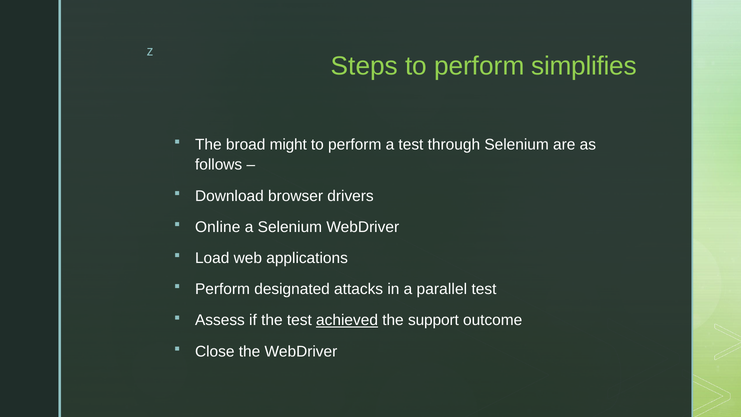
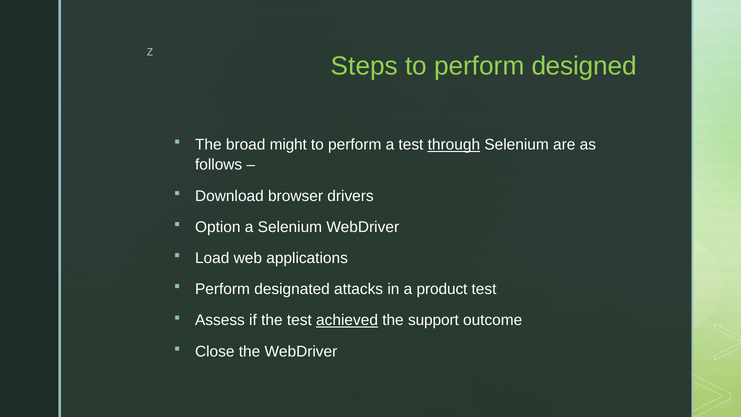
simplifies: simplifies -> designed
through underline: none -> present
Online: Online -> Option
parallel: parallel -> product
